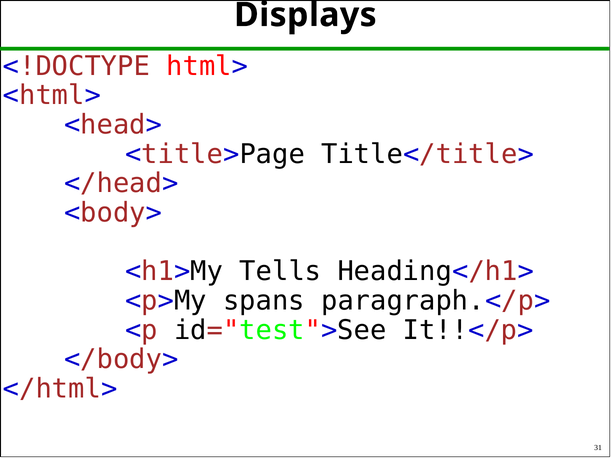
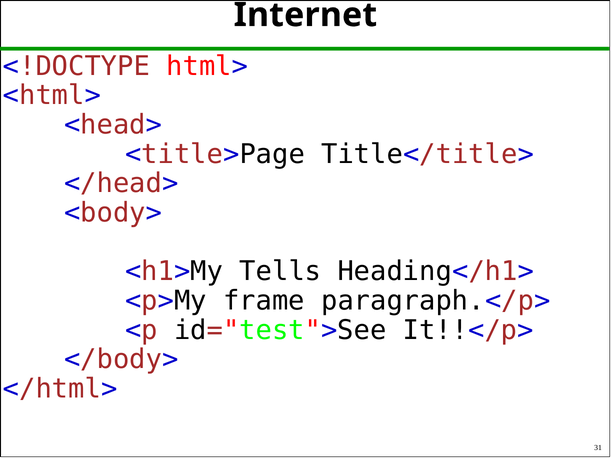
Displays: Displays -> Internet
spans: spans -> frame
